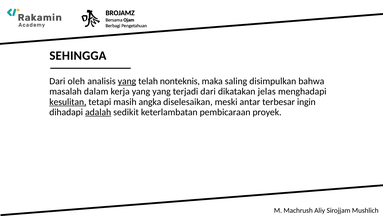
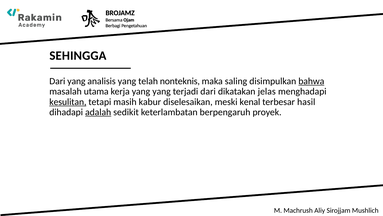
Dari oleh: oleh -> yang
yang at (127, 81) underline: present -> none
bahwa underline: none -> present
dalam: dalam -> utama
angka: angka -> kabur
antar: antar -> kenal
ingin: ingin -> hasil
pembicaraan: pembicaraan -> berpengaruh
